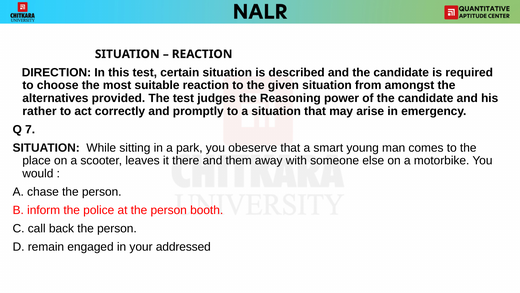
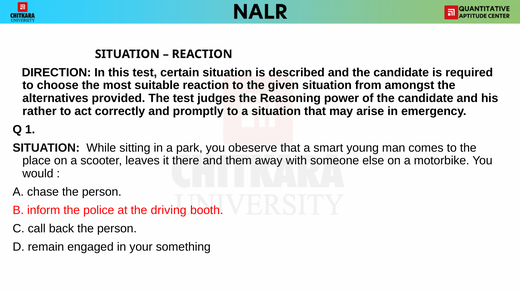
7: 7 -> 1
at the person: person -> driving
addressed: addressed -> something
